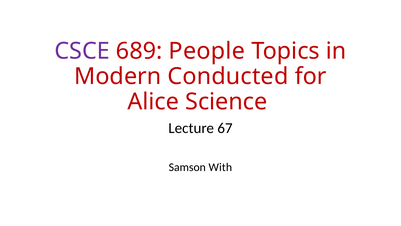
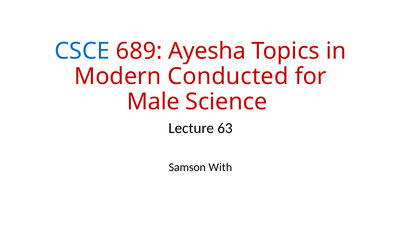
CSCE colour: purple -> blue
People: People -> Ayesha
Alice: Alice -> Male
67: 67 -> 63
